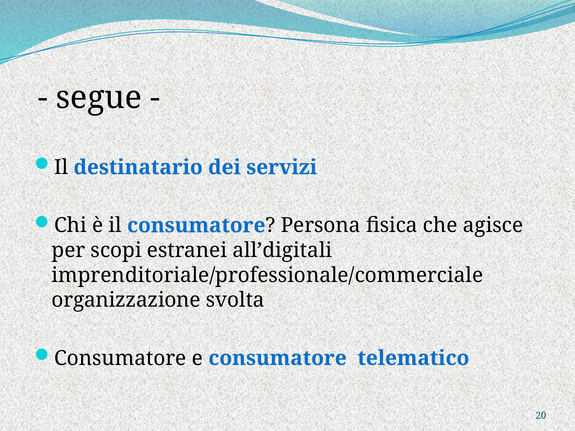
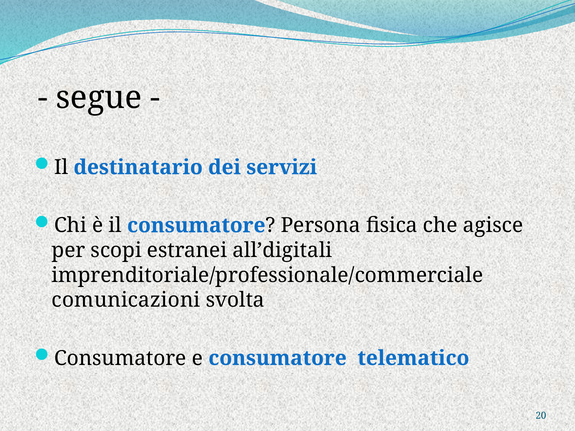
organizzazione: organizzazione -> comunicazioni
